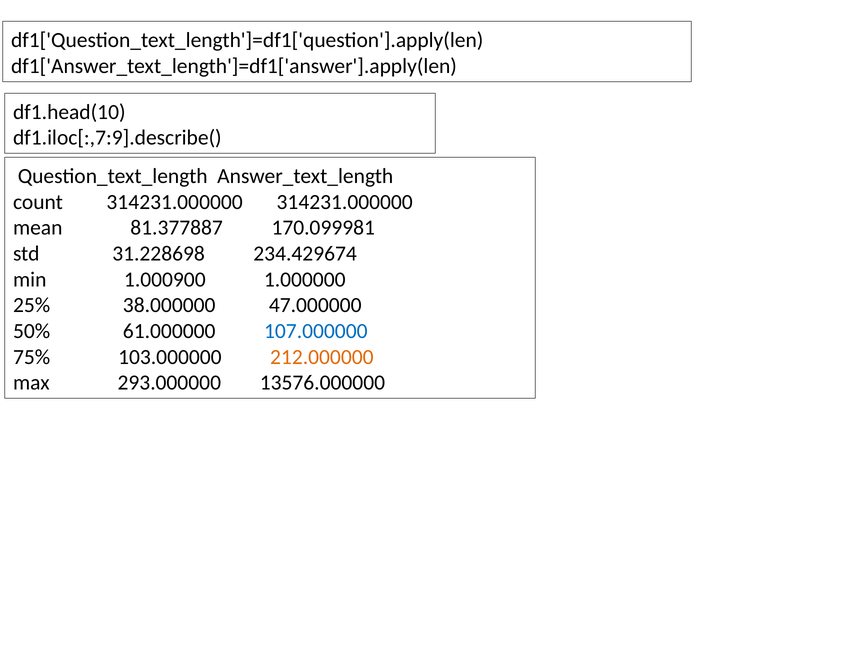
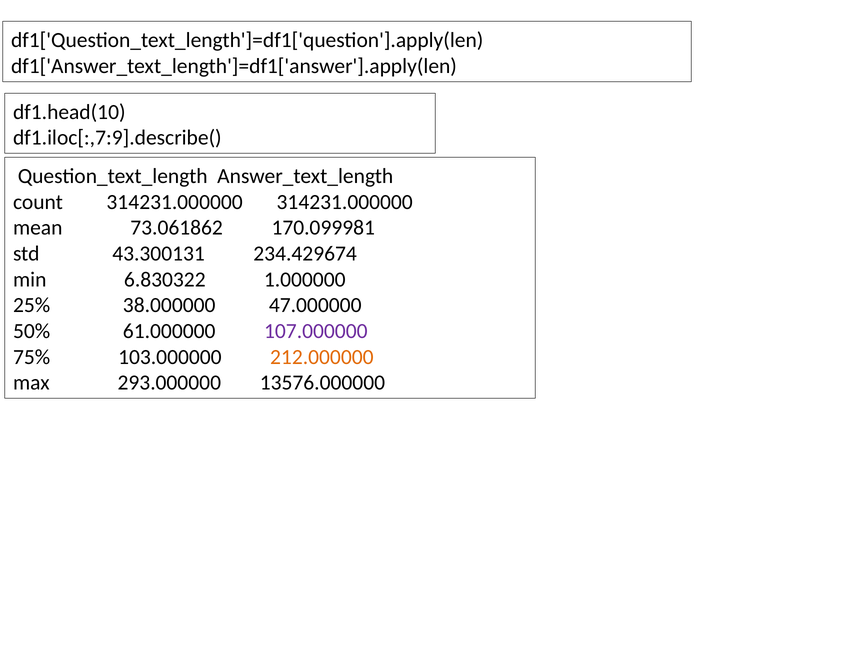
81.377887: 81.377887 -> 73.061862
31.228698: 31.228698 -> 43.300131
1.000900: 1.000900 -> 6.830322
107.000000 colour: blue -> purple
